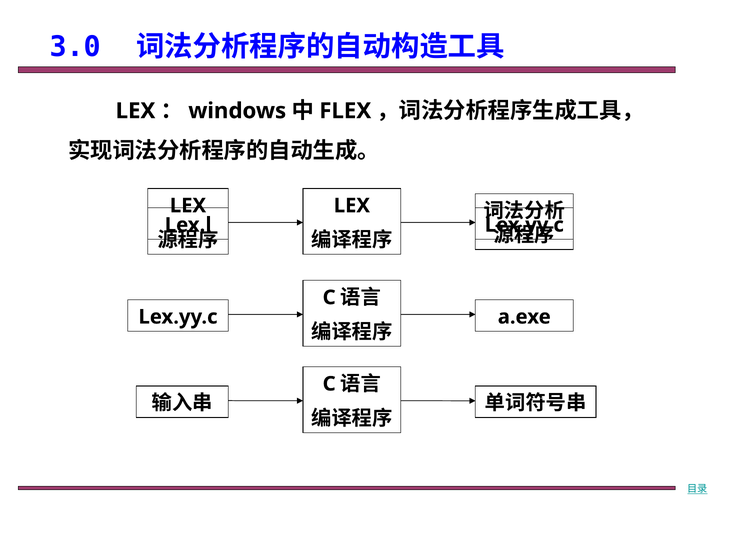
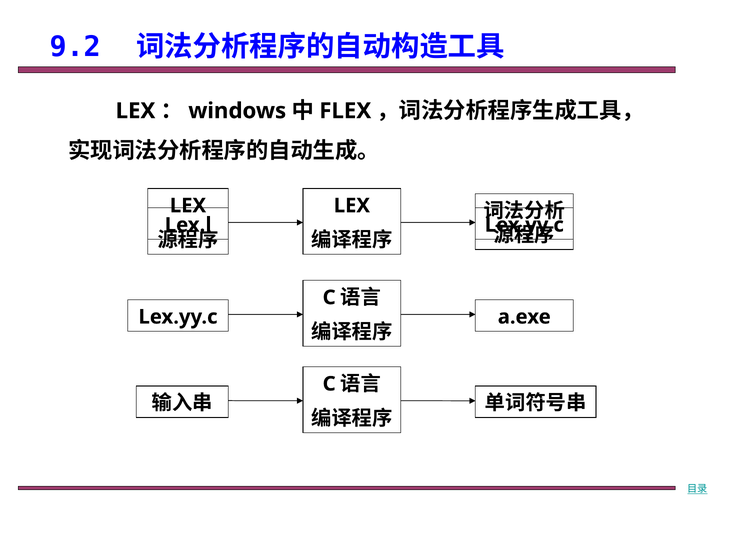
3.0: 3.0 -> 9.2
